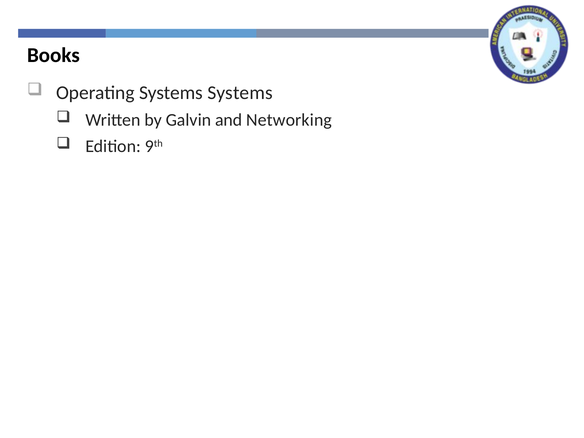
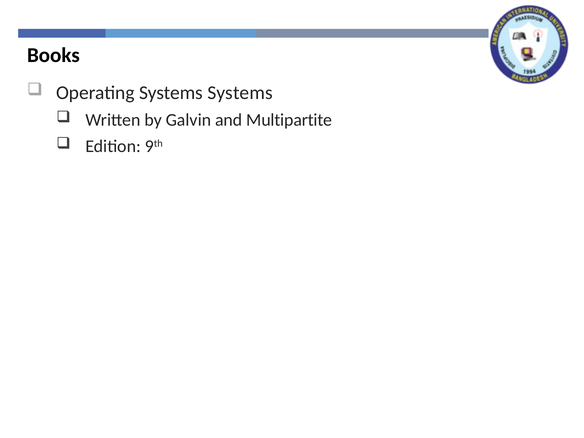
Networking: Networking -> Multipartite
